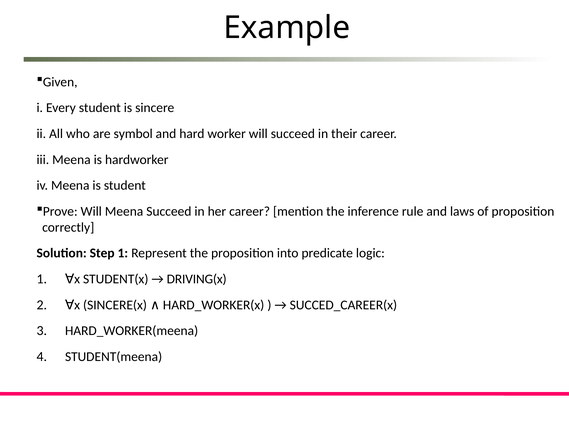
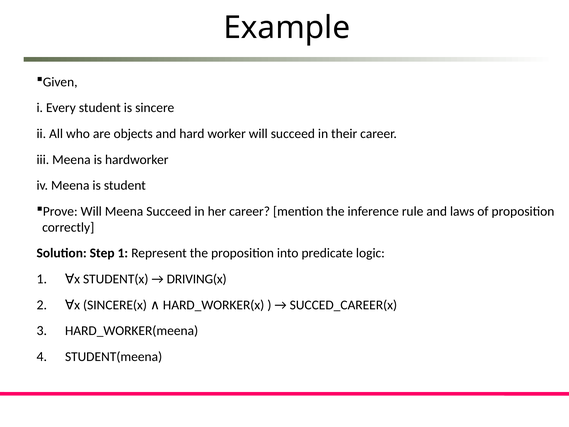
symbol: symbol -> objects
